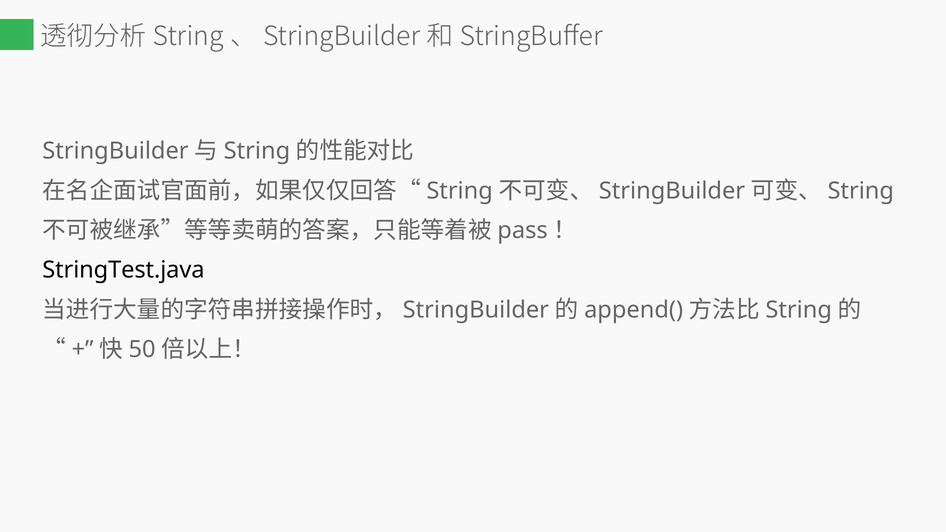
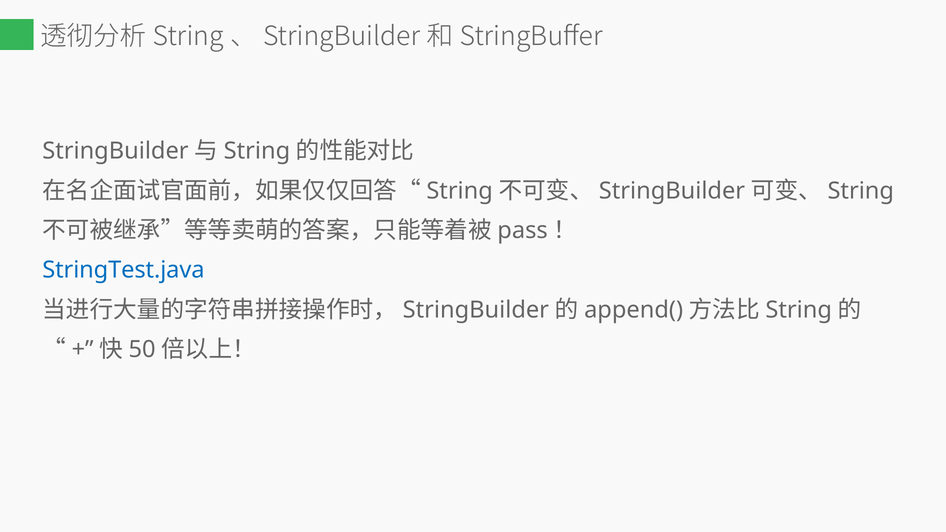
StringTest.java colour: black -> blue
